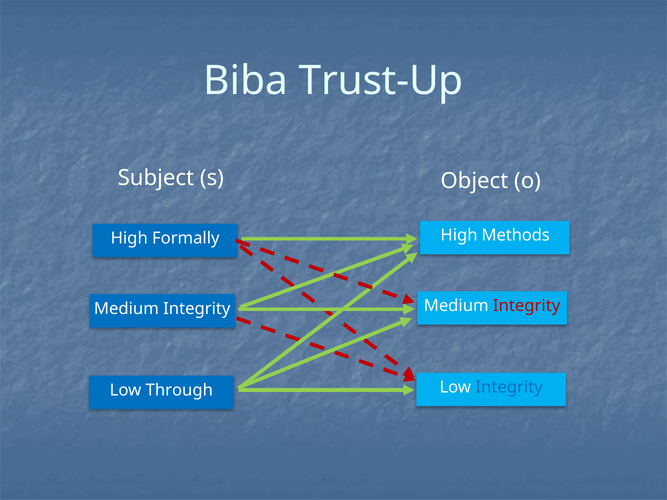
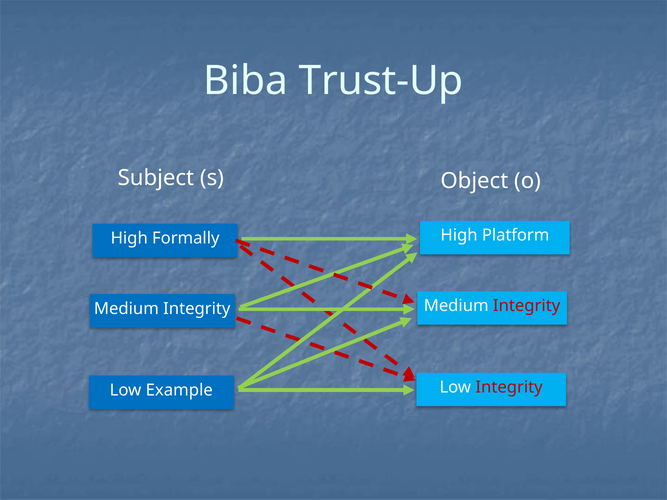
Methods: Methods -> Platform
Integrity at (509, 387) colour: blue -> red
Through: Through -> Example
